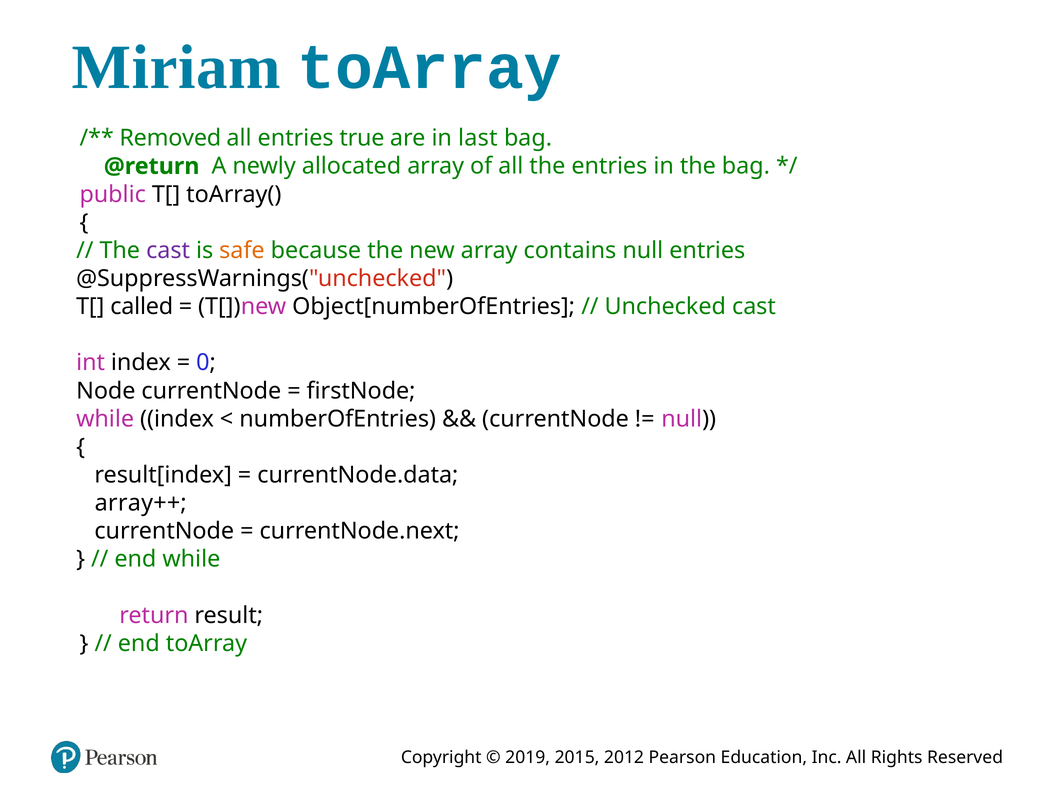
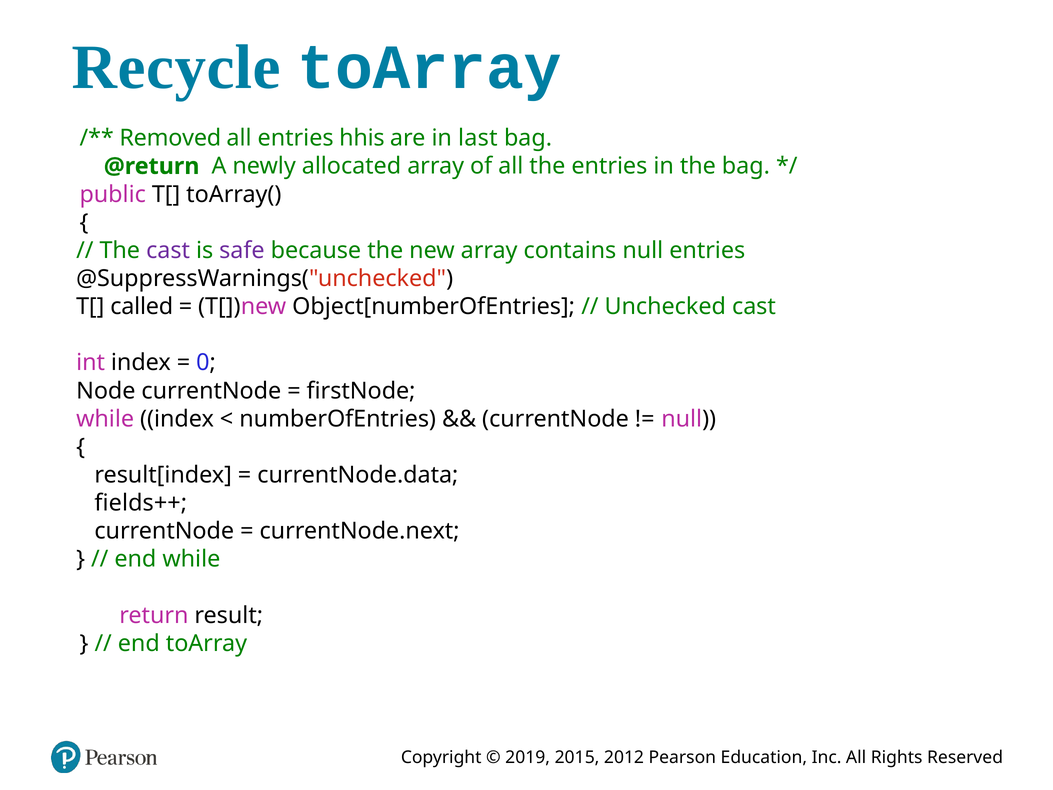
Miriam: Miriam -> Recycle
true: true -> hhis
safe colour: orange -> purple
array++: array++ -> fields++
